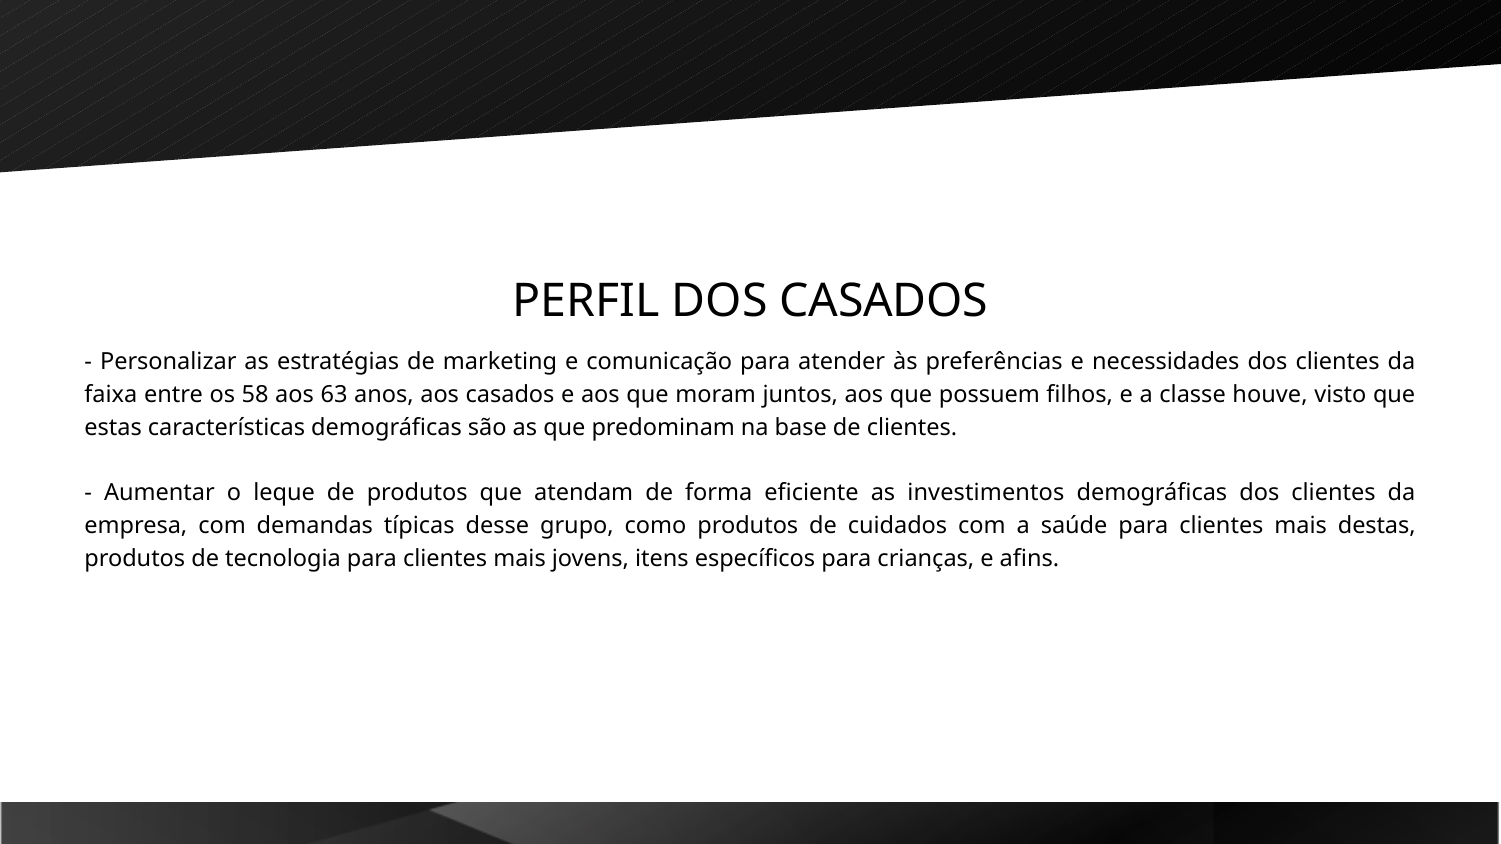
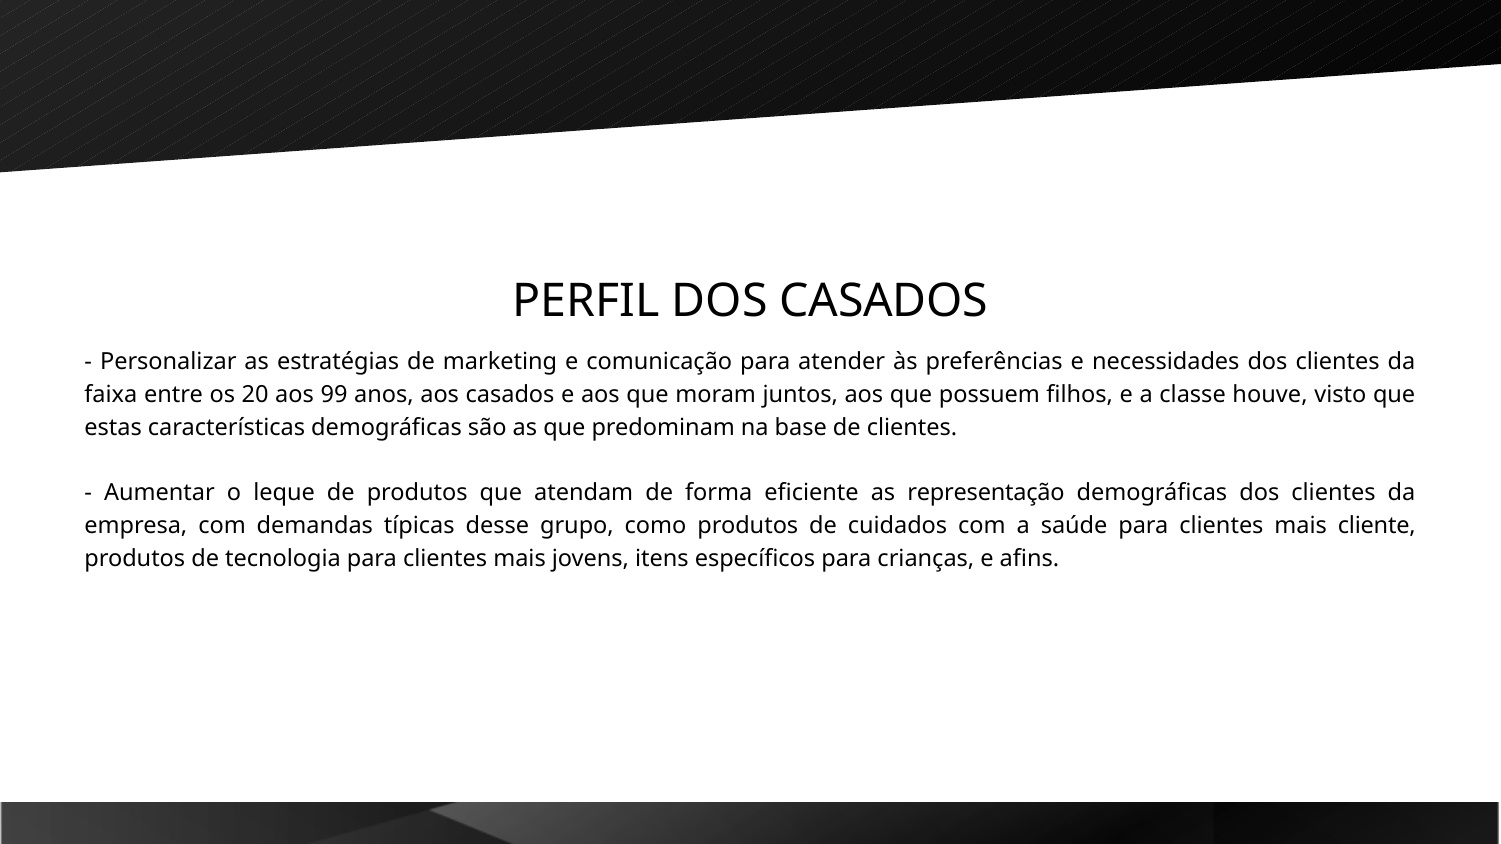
58: 58 -> 20
63: 63 -> 99
investimentos: investimentos -> representação
destas: destas -> cliente
